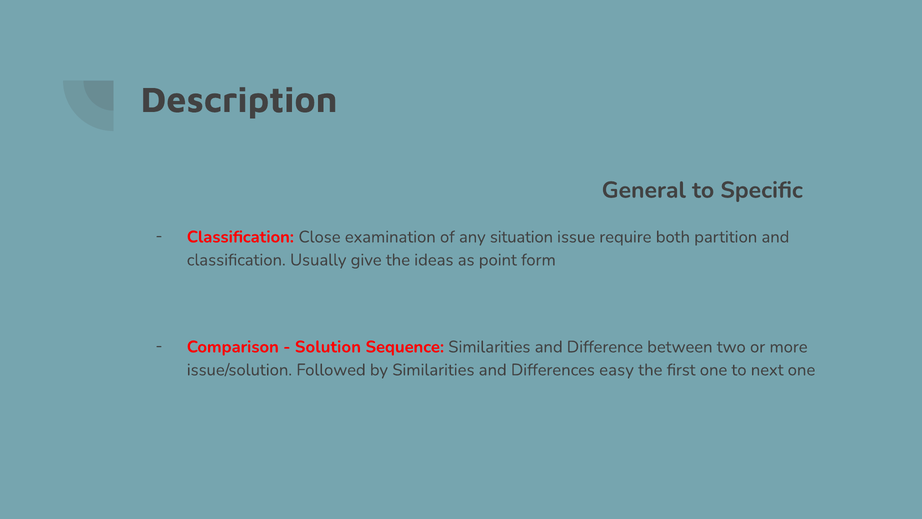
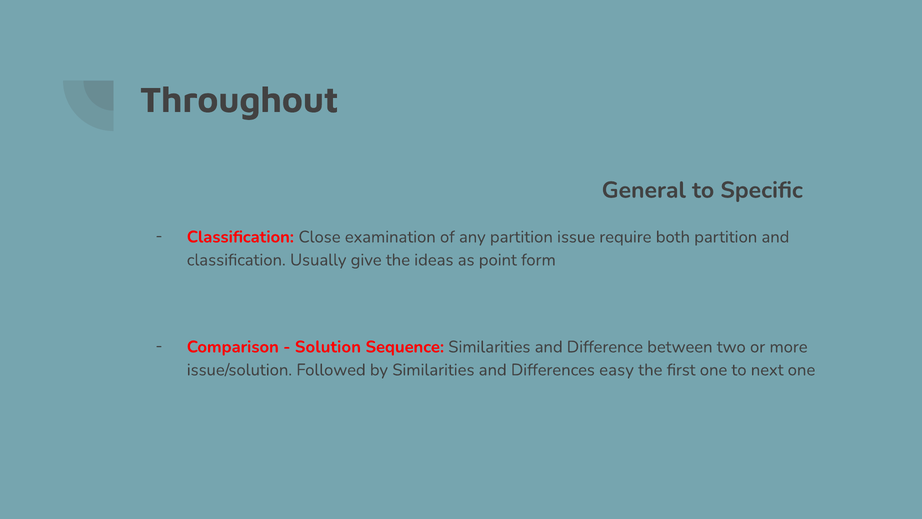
Description: Description -> Throughout
any situation: situation -> partition
